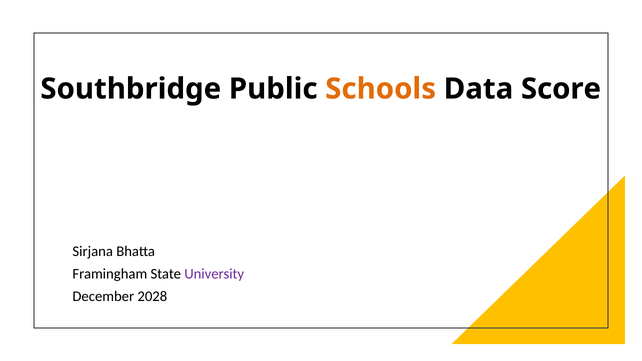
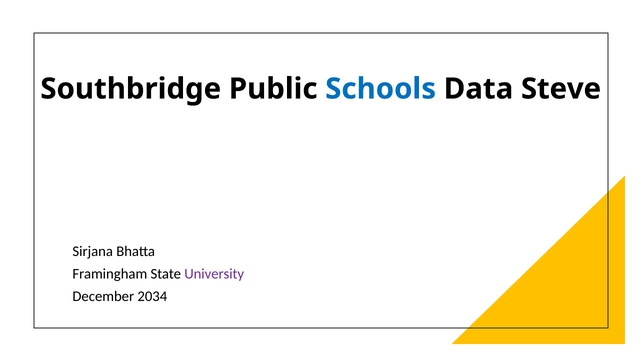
Schools colour: orange -> blue
Score: Score -> Steve
2028: 2028 -> 2034
